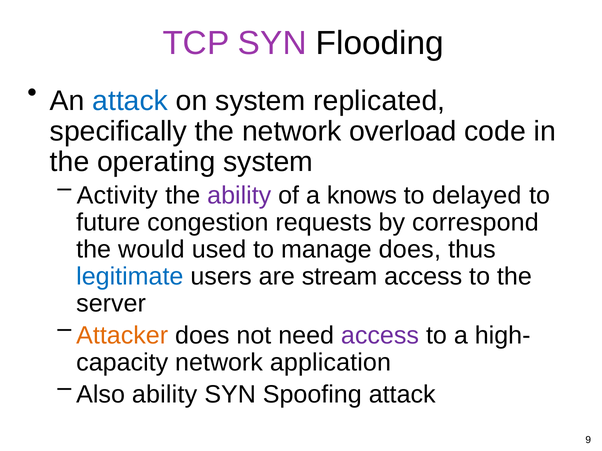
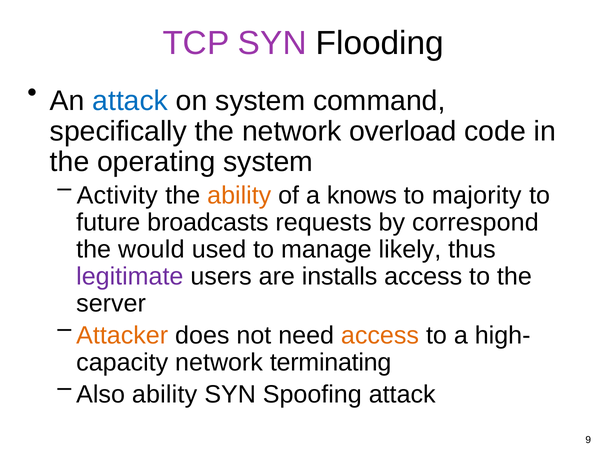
replicated: replicated -> command
ability at (239, 195) colour: purple -> orange
delayed: delayed -> majority
congestion: congestion -> broadcasts
manage does: does -> likely
legitimate colour: blue -> purple
stream: stream -> installs
access at (380, 336) colour: purple -> orange
application: application -> terminating
